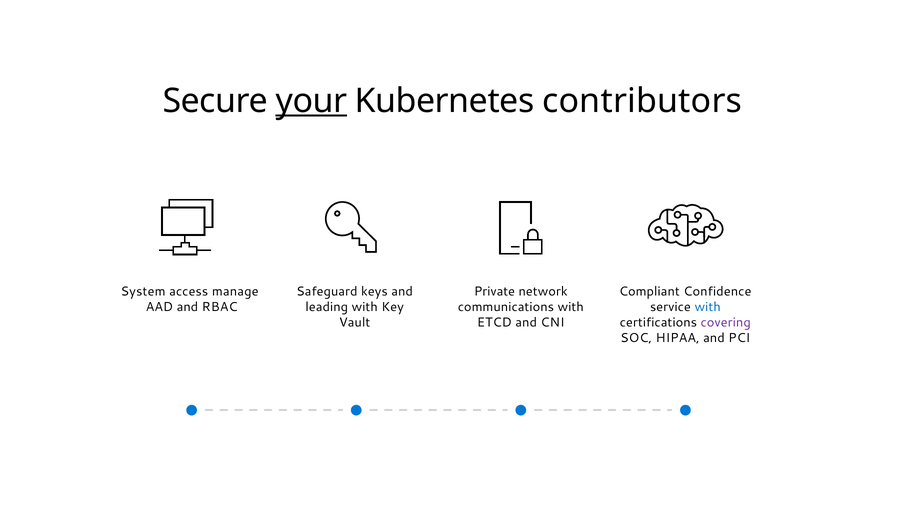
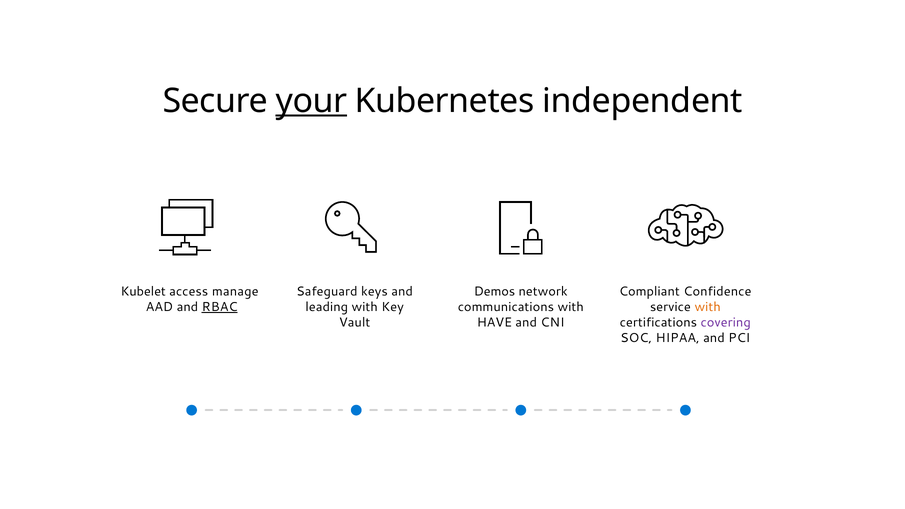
contributors: contributors -> independent
System: System -> Kubelet
Private: Private -> Demos
RBAC underline: none -> present
with at (708, 307) colour: blue -> orange
ETCD: ETCD -> HAVE
